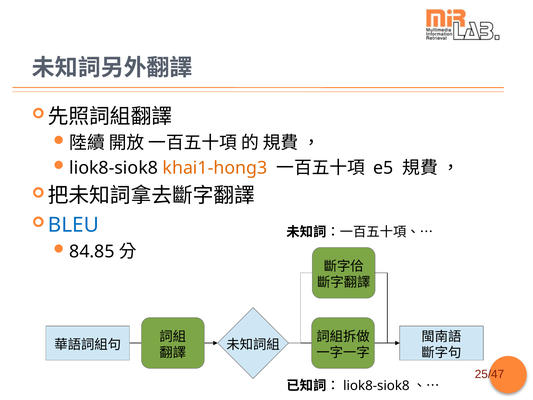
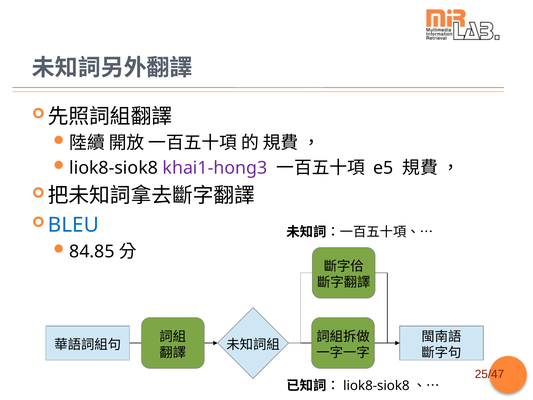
khai1-hong3 colour: orange -> purple
